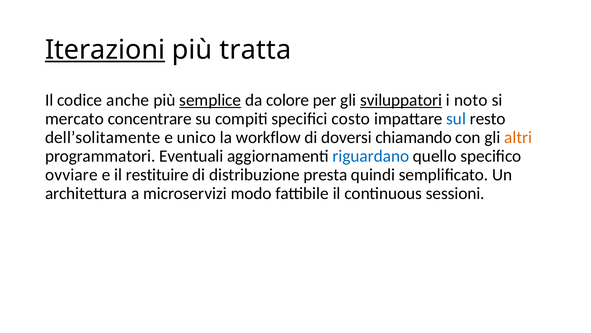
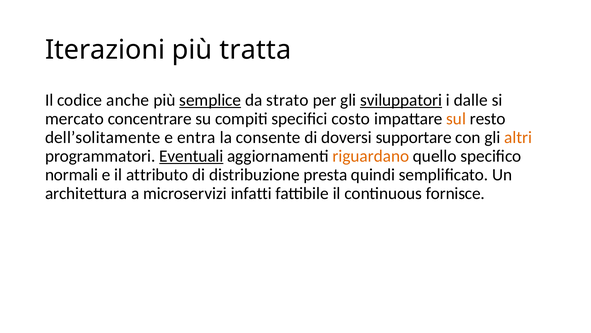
Iterazioni underline: present -> none
colore: colore -> strato
noto: noto -> dalle
sul colour: blue -> orange
unico: unico -> entra
workflow: workflow -> consente
chiamando: chiamando -> supportare
Eventuali underline: none -> present
riguardano colour: blue -> orange
ovviare: ovviare -> normali
restituire: restituire -> attributo
modo: modo -> infatti
sessioni: sessioni -> fornisce
